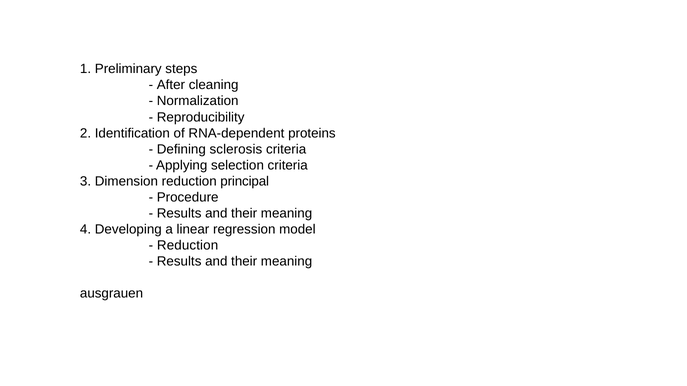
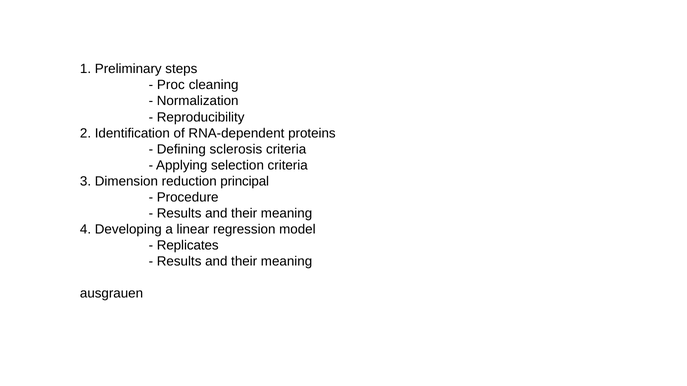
After: After -> Proc
Reduction at (188, 246): Reduction -> Replicates
